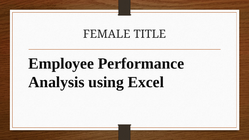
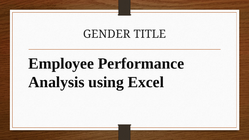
FEMALE: FEMALE -> GENDER
